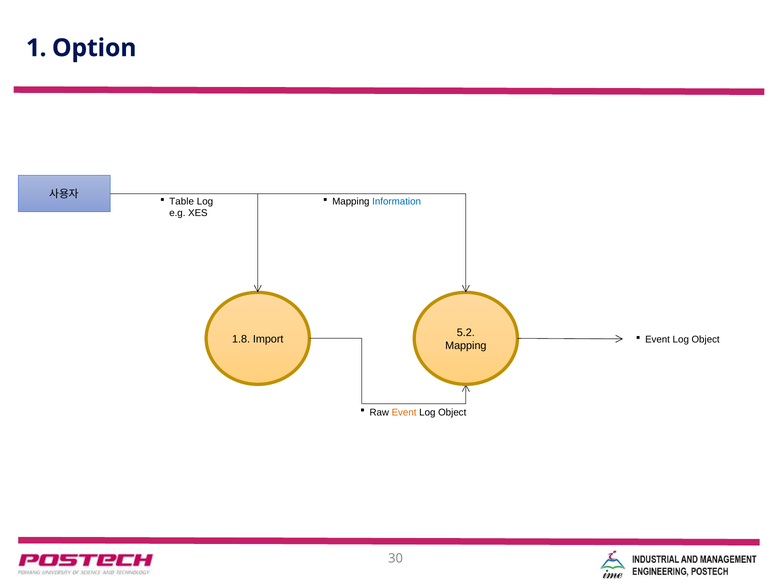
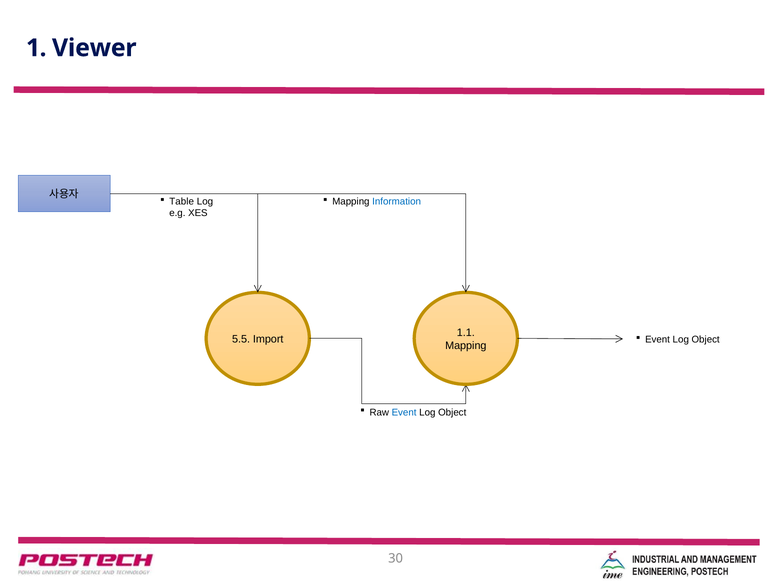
Option: Option -> Viewer
5.2: 5.2 -> 1.1
1.8: 1.8 -> 5.5
Event at (404, 412) colour: orange -> blue
